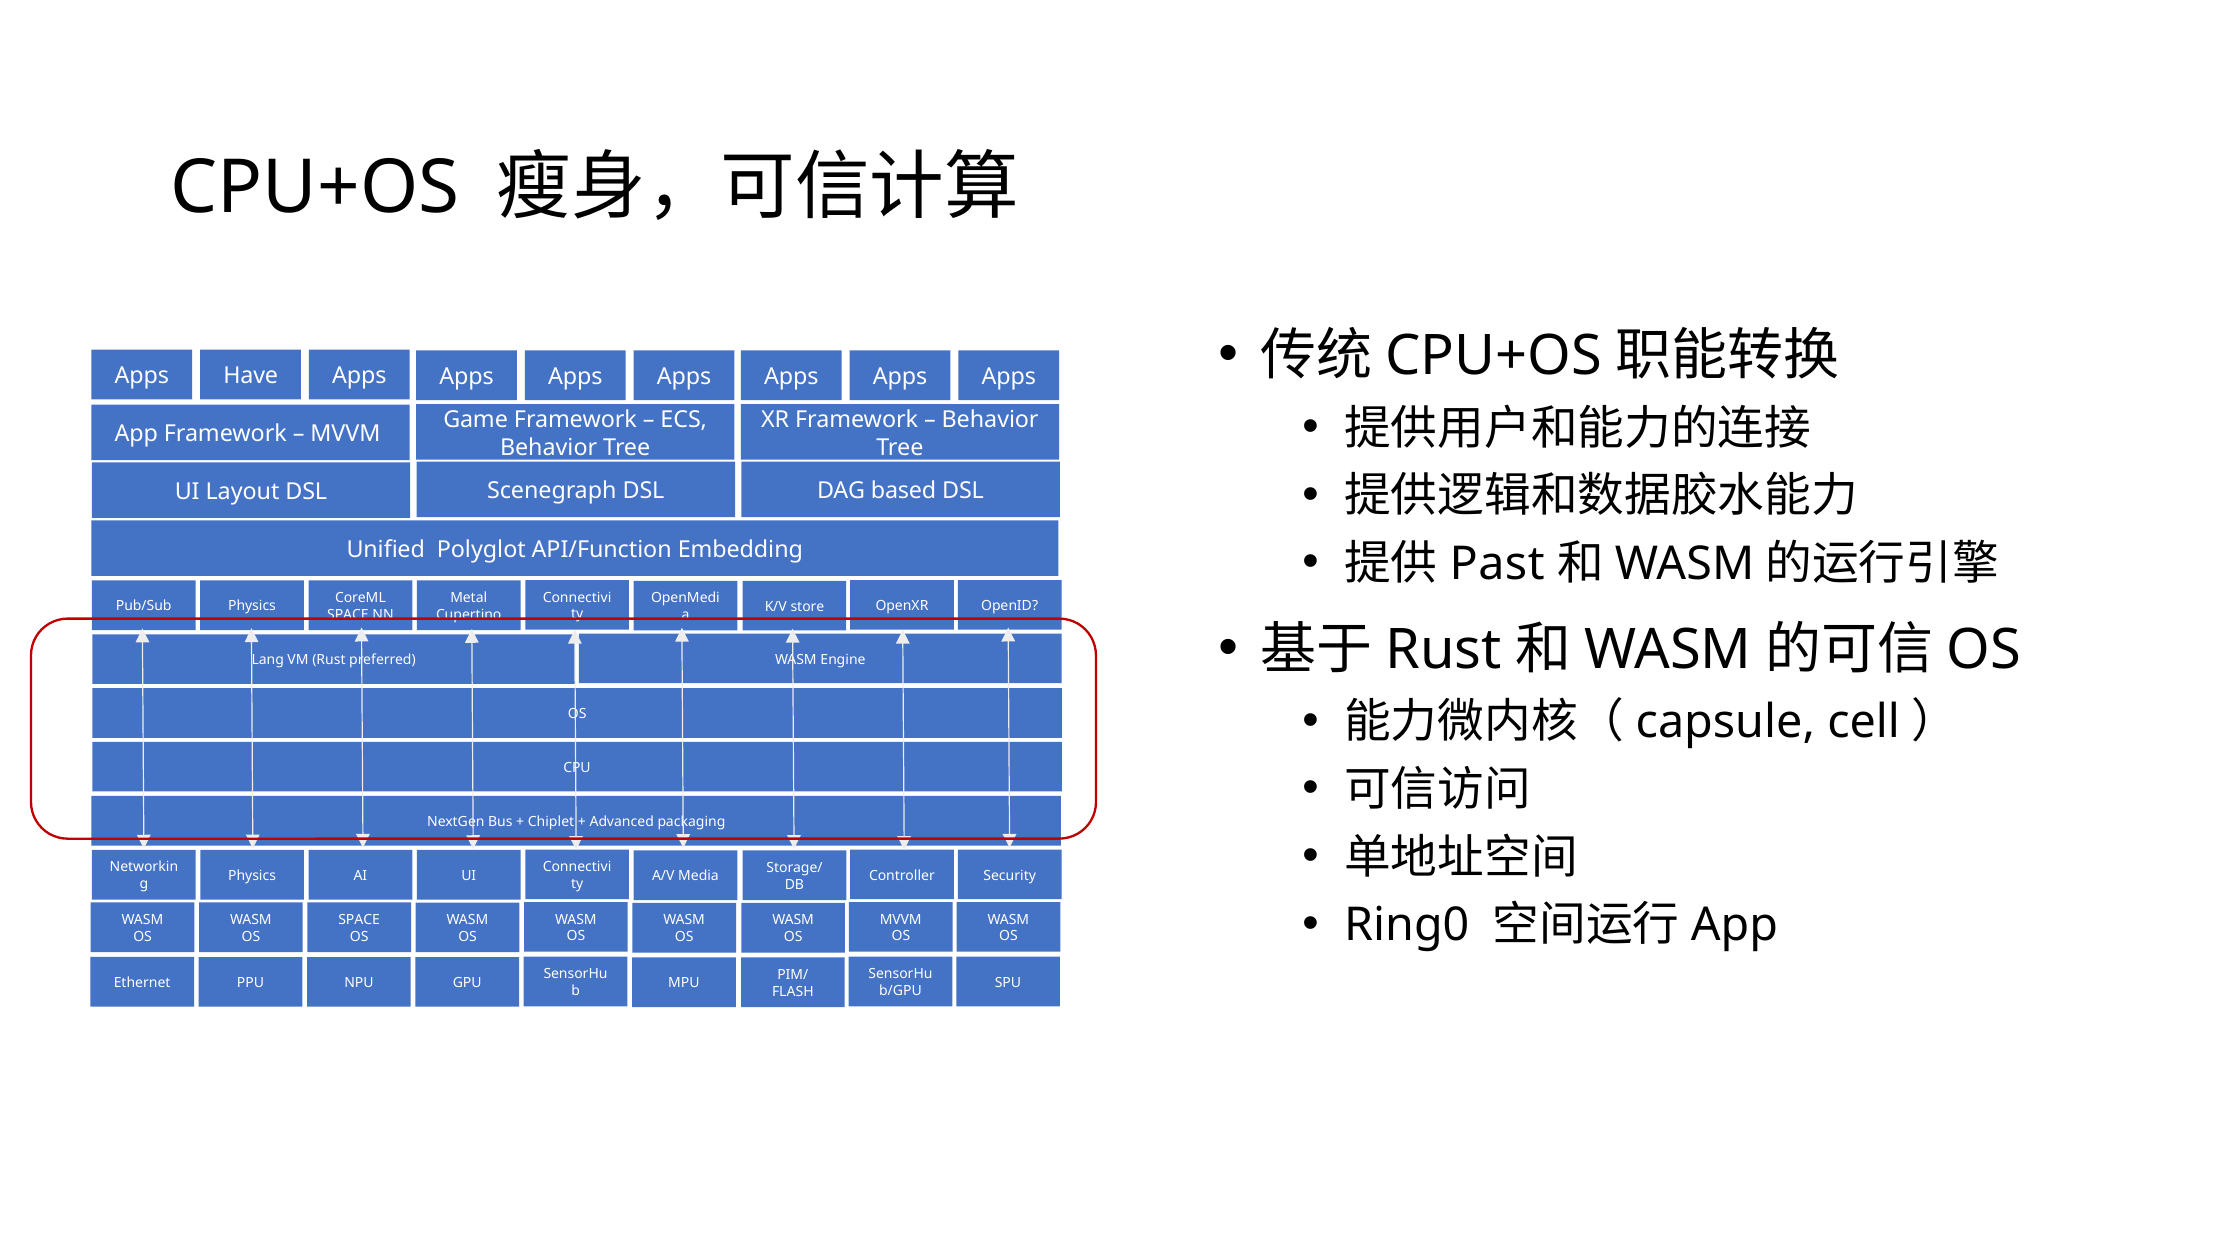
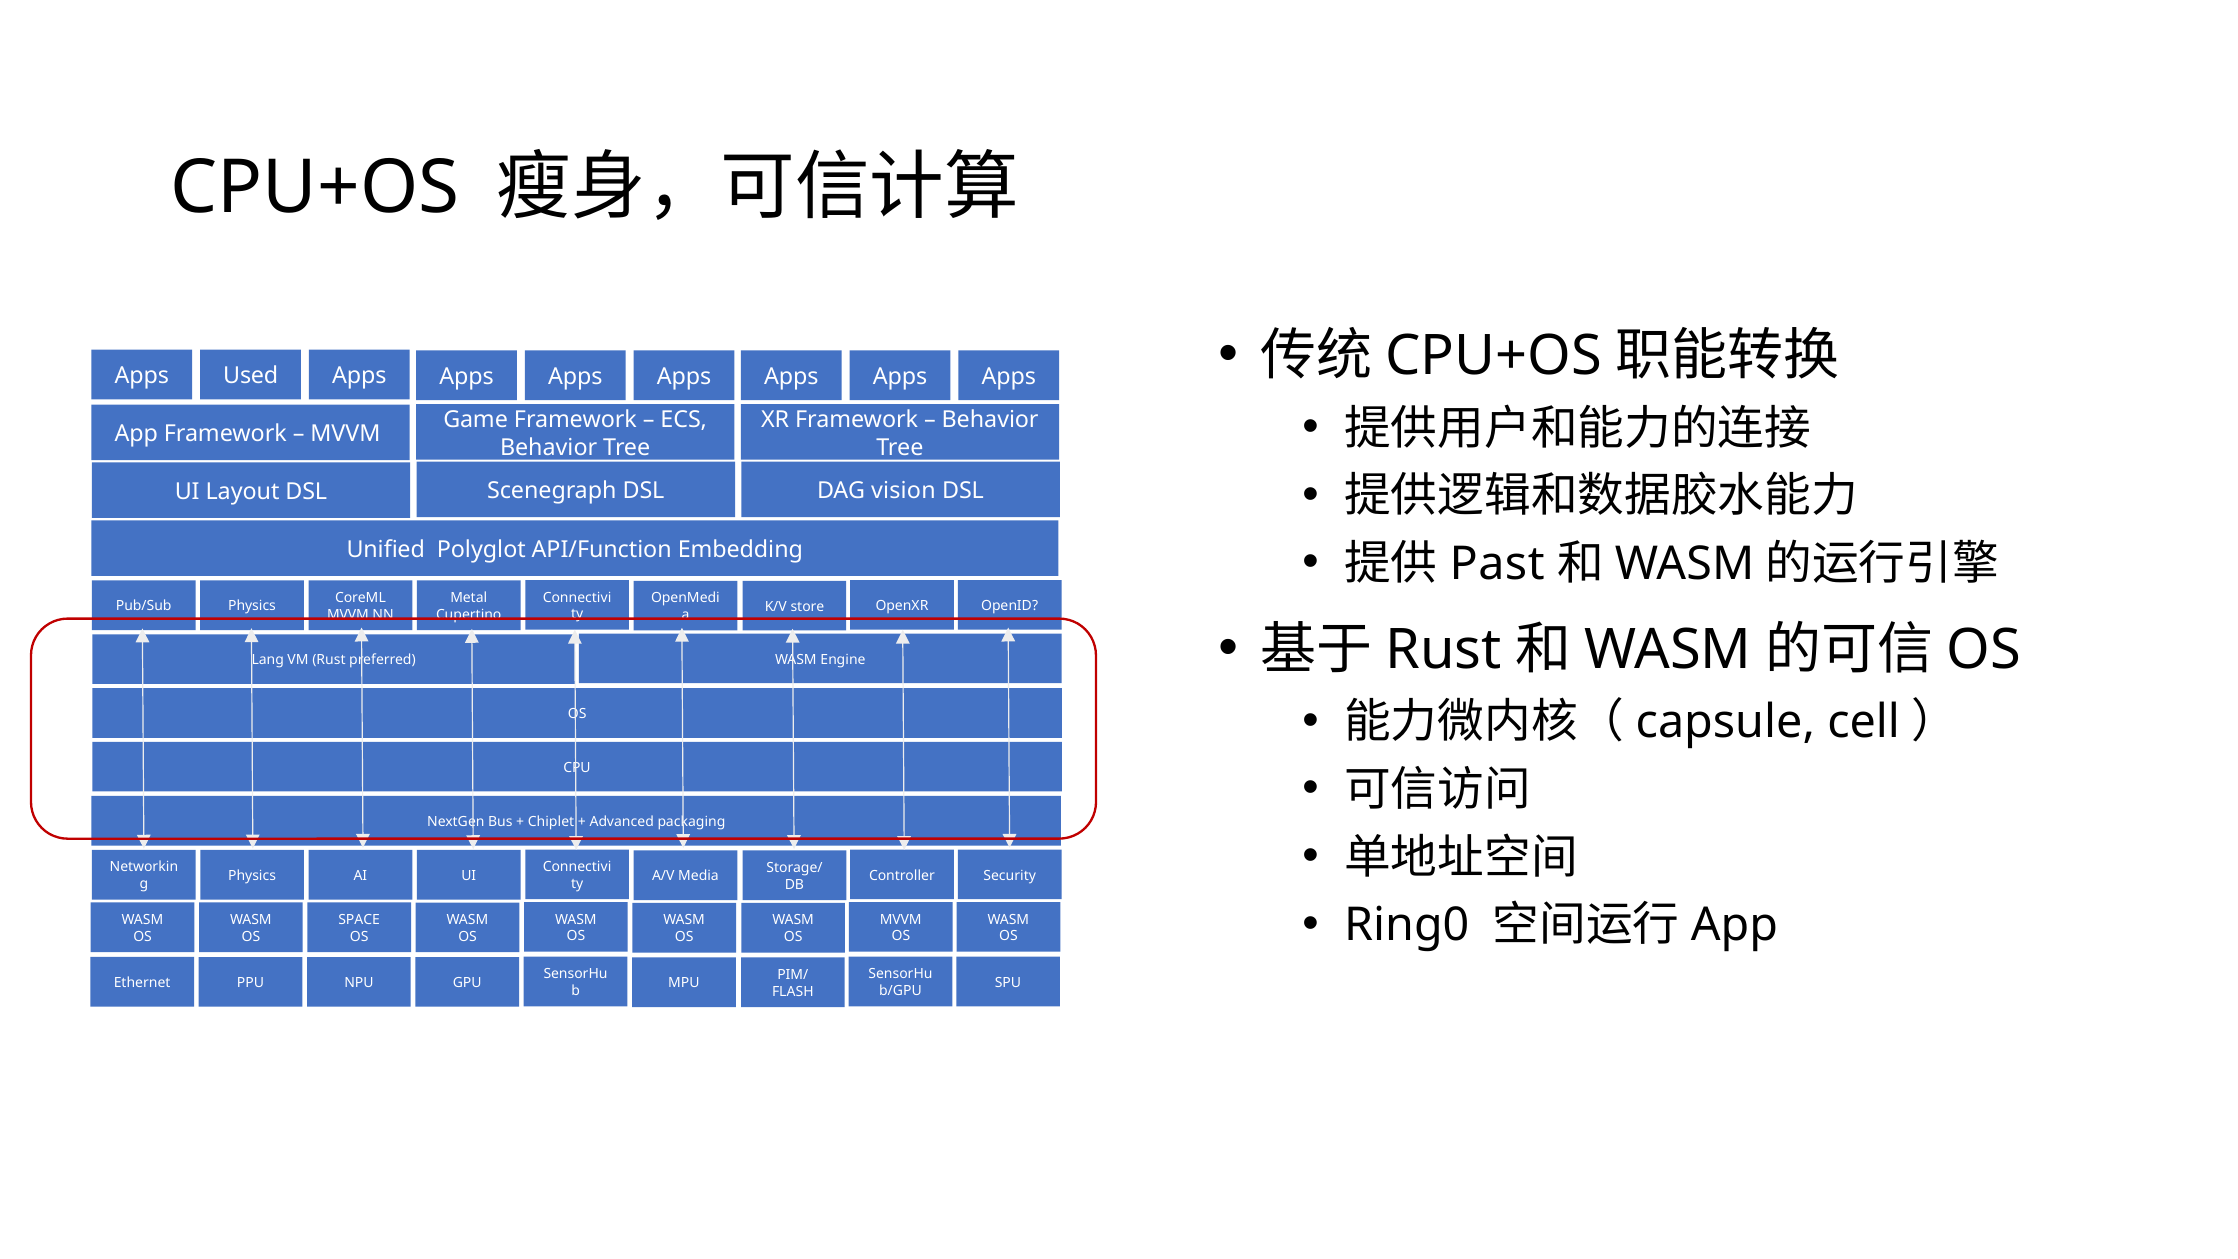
Have: Have -> Used
based: based -> vision
SPACE at (348, 615): SPACE -> MVVM
